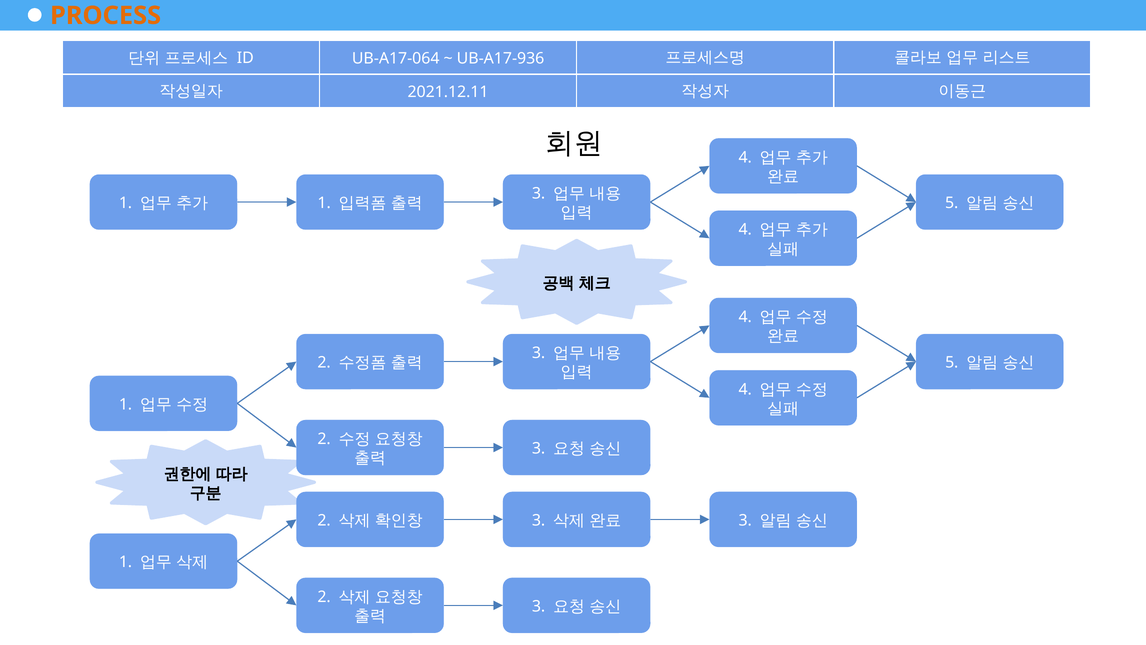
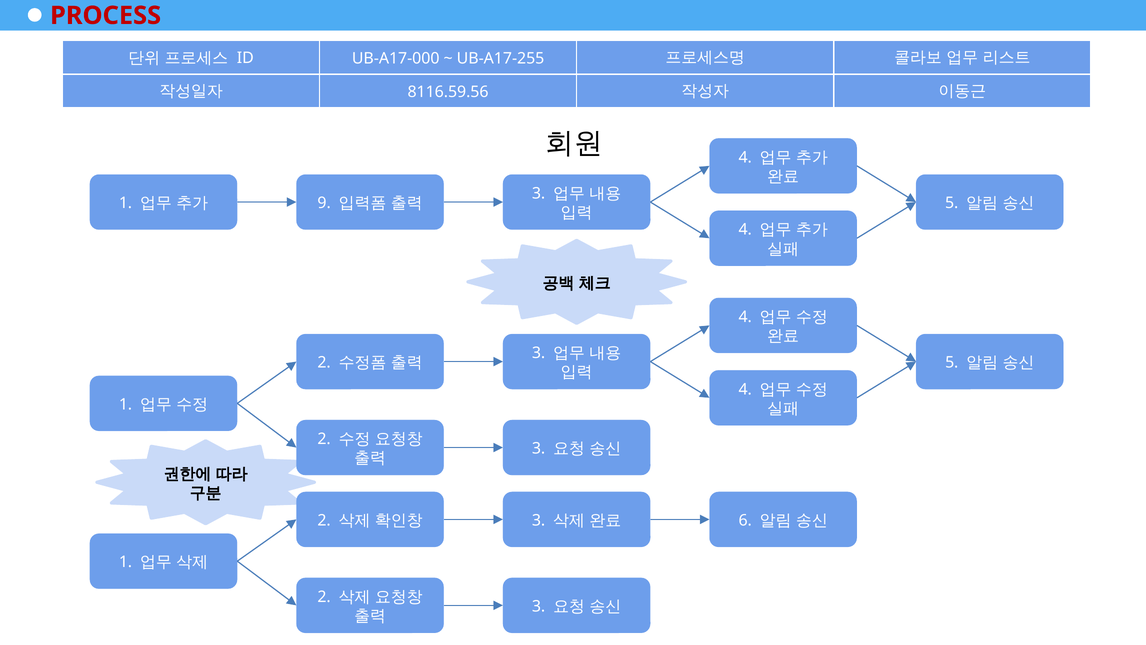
PROCESS colour: orange -> red
UB-A17-064: UB-A17-064 -> UB-A17-000
UB-A17-936: UB-A17-936 -> UB-A17-255
2021.12.11: 2021.12.11 -> 8116.59.56
1 at (324, 203): 1 -> 9
3 at (745, 520): 3 -> 6
